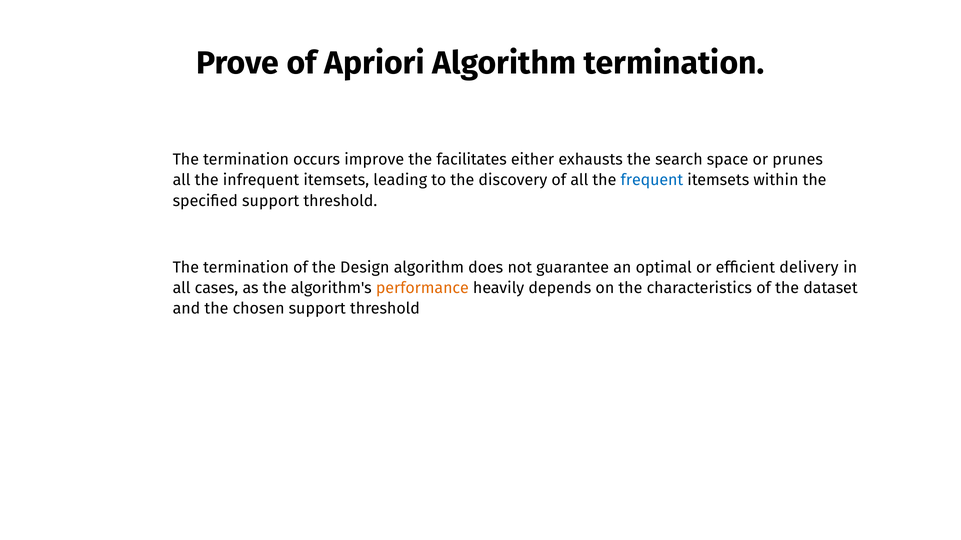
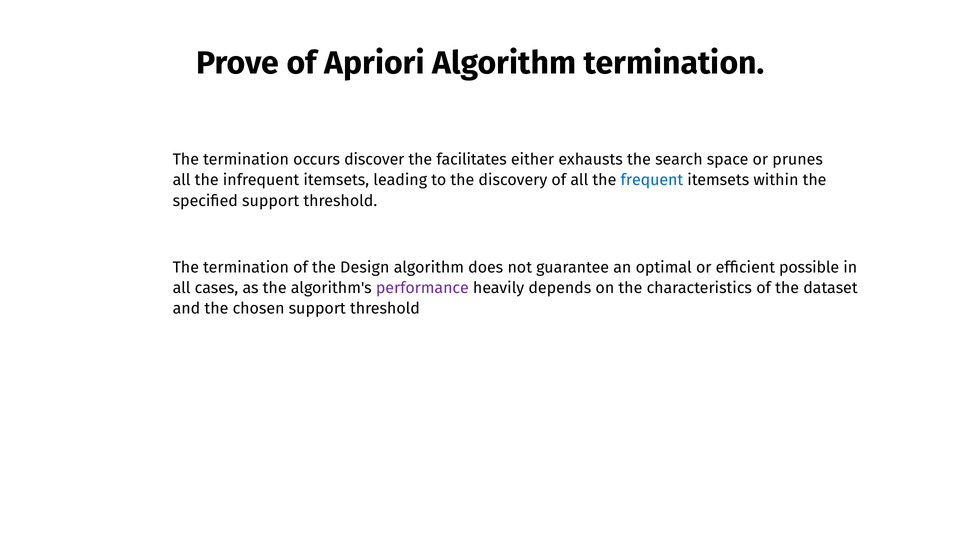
improve: improve -> discover
delivery: delivery -> possible
performance colour: orange -> purple
